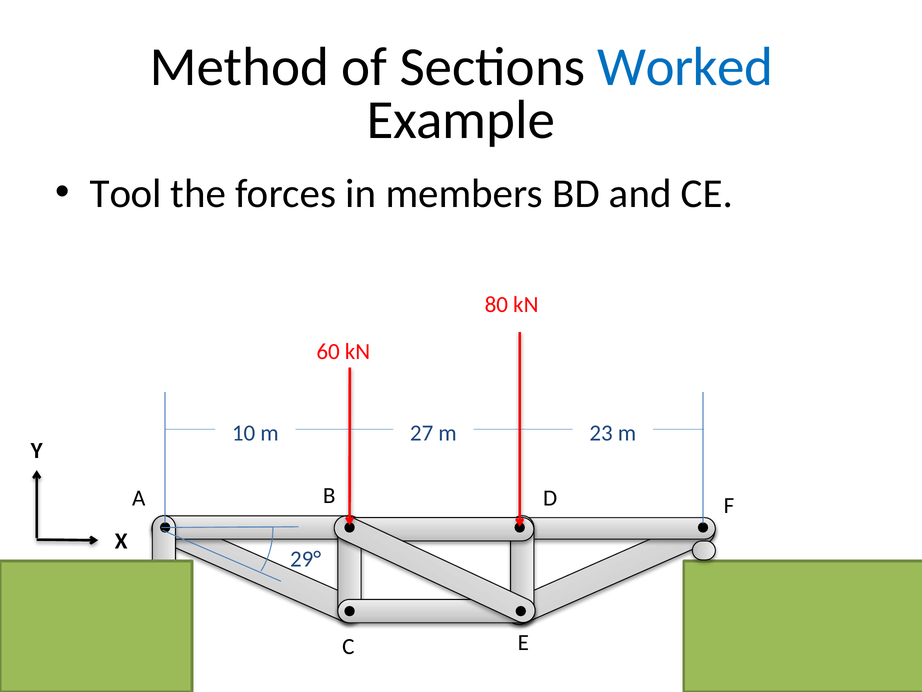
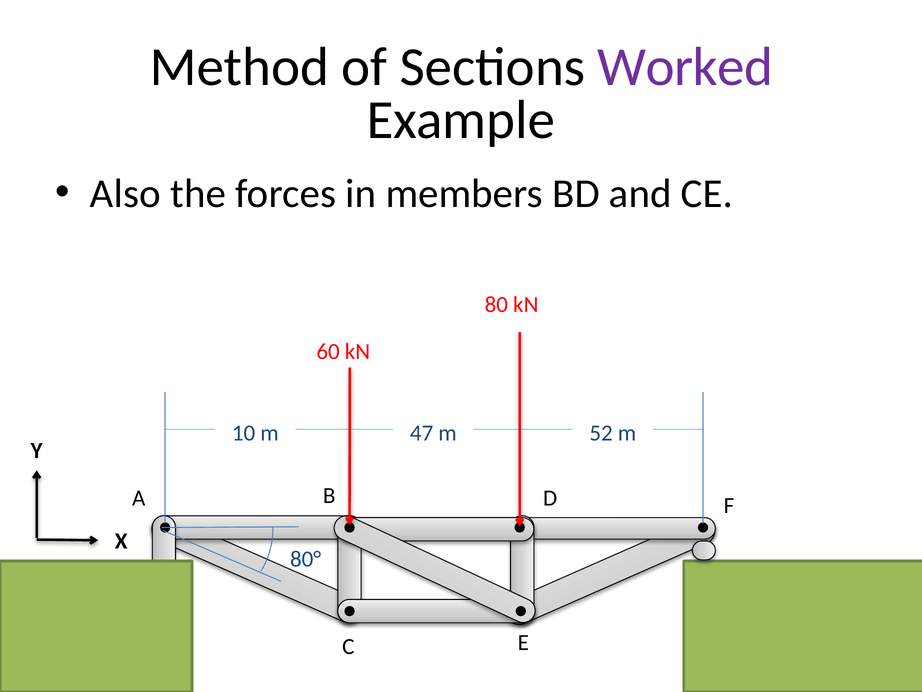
Worked colour: blue -> purple
Tool: Tool -> Also
27: 27 -> 47
23: 23 -> 52
29°: 29° -> 80°
